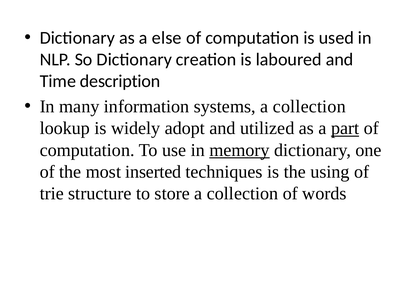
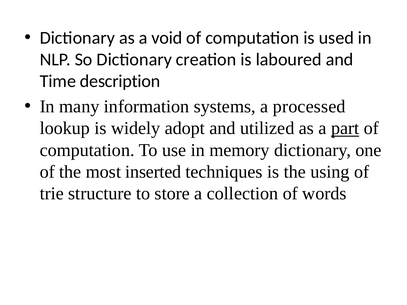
else: else -> void
systems a collection: collection -> processed
memory underline: present -> none
